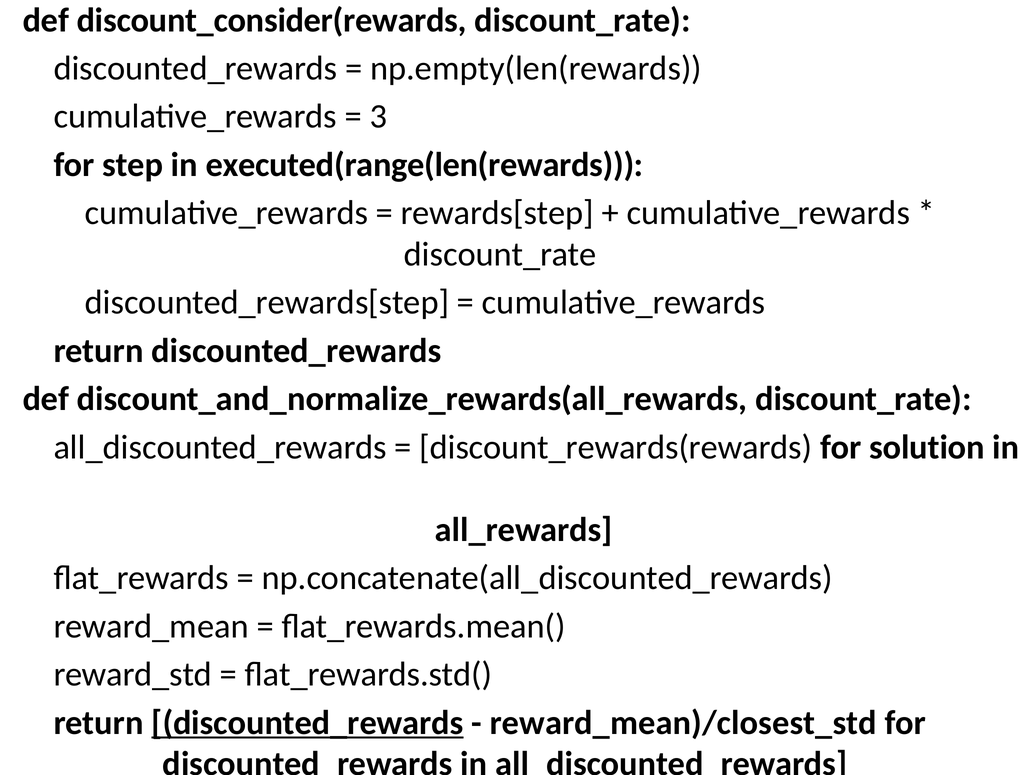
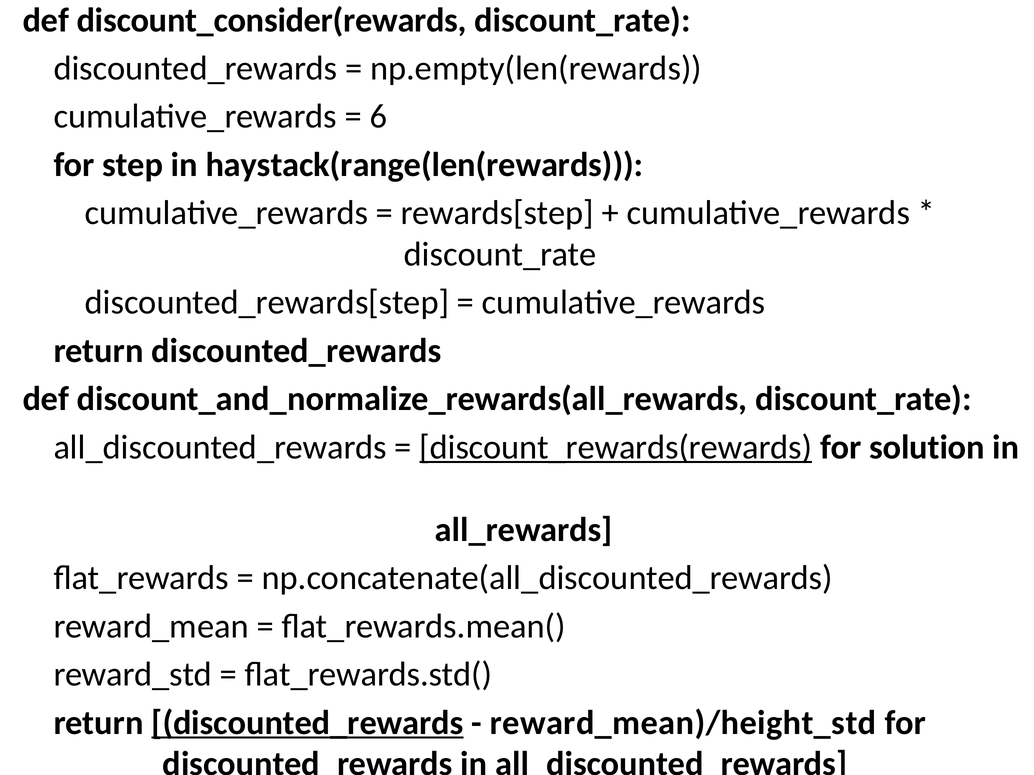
3: 3 -> 6
executed(range(len(rewards: executed(range(len(rewards -> haystack(range(len(rewards
discount_rewards(rewards underline: none -> present
reward_mean)/closest_std: reward_mean)/closest_std -> reward_mean)/height_std
